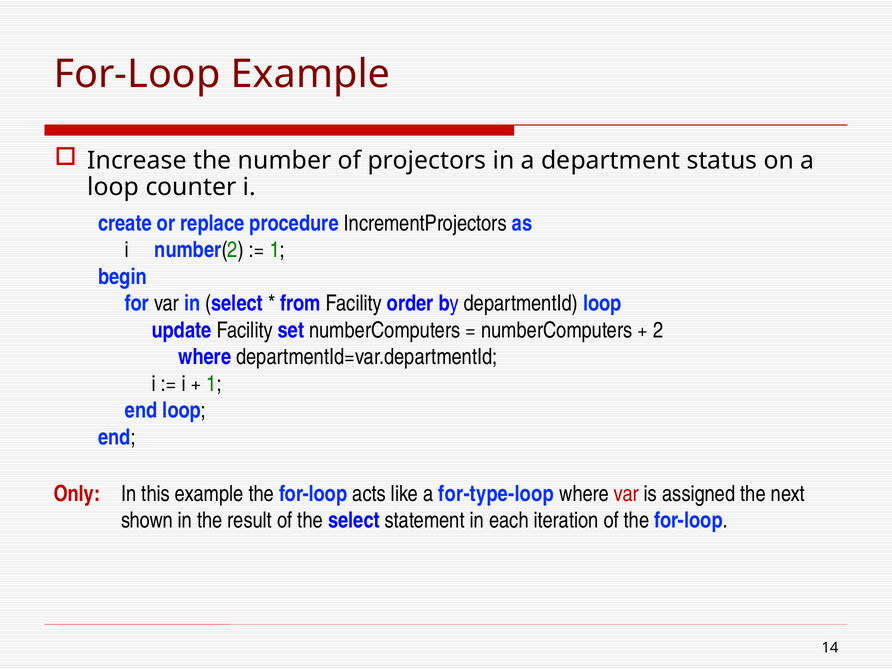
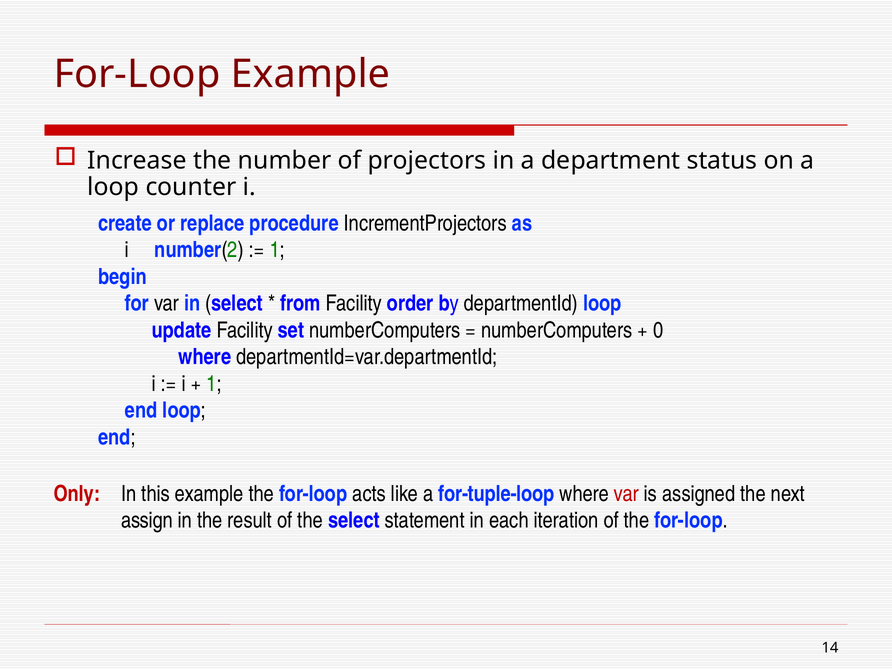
2: 2 -> 0
for-type-loop: for-type-loop -> for-tuple-loop
shown: shown -> assign
